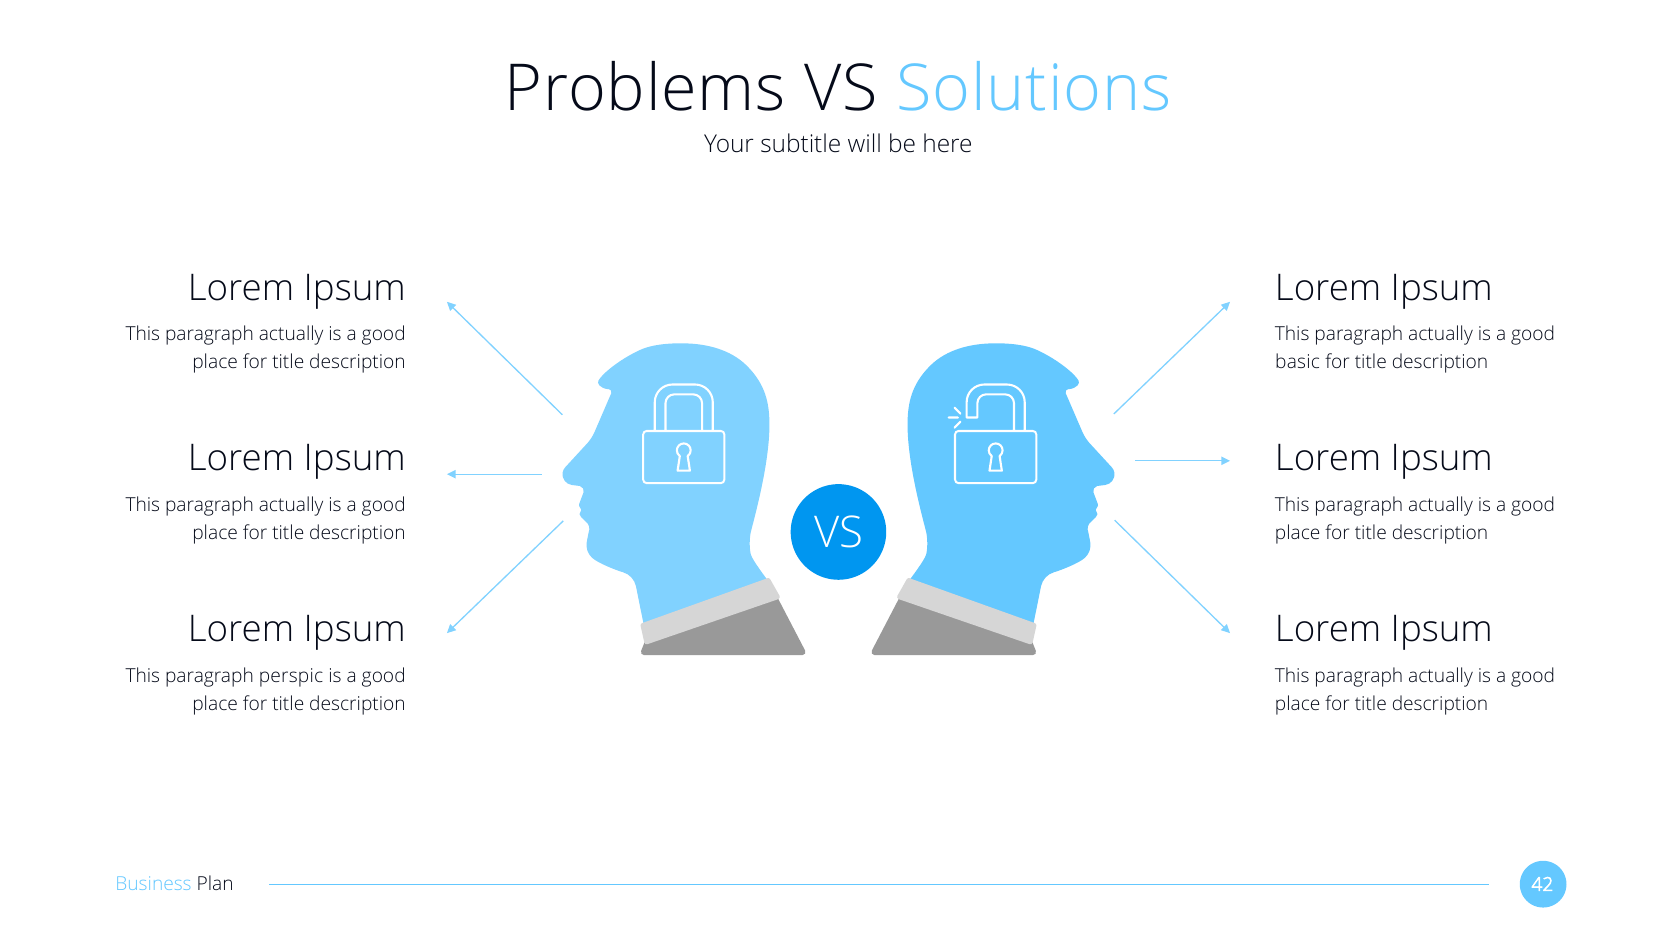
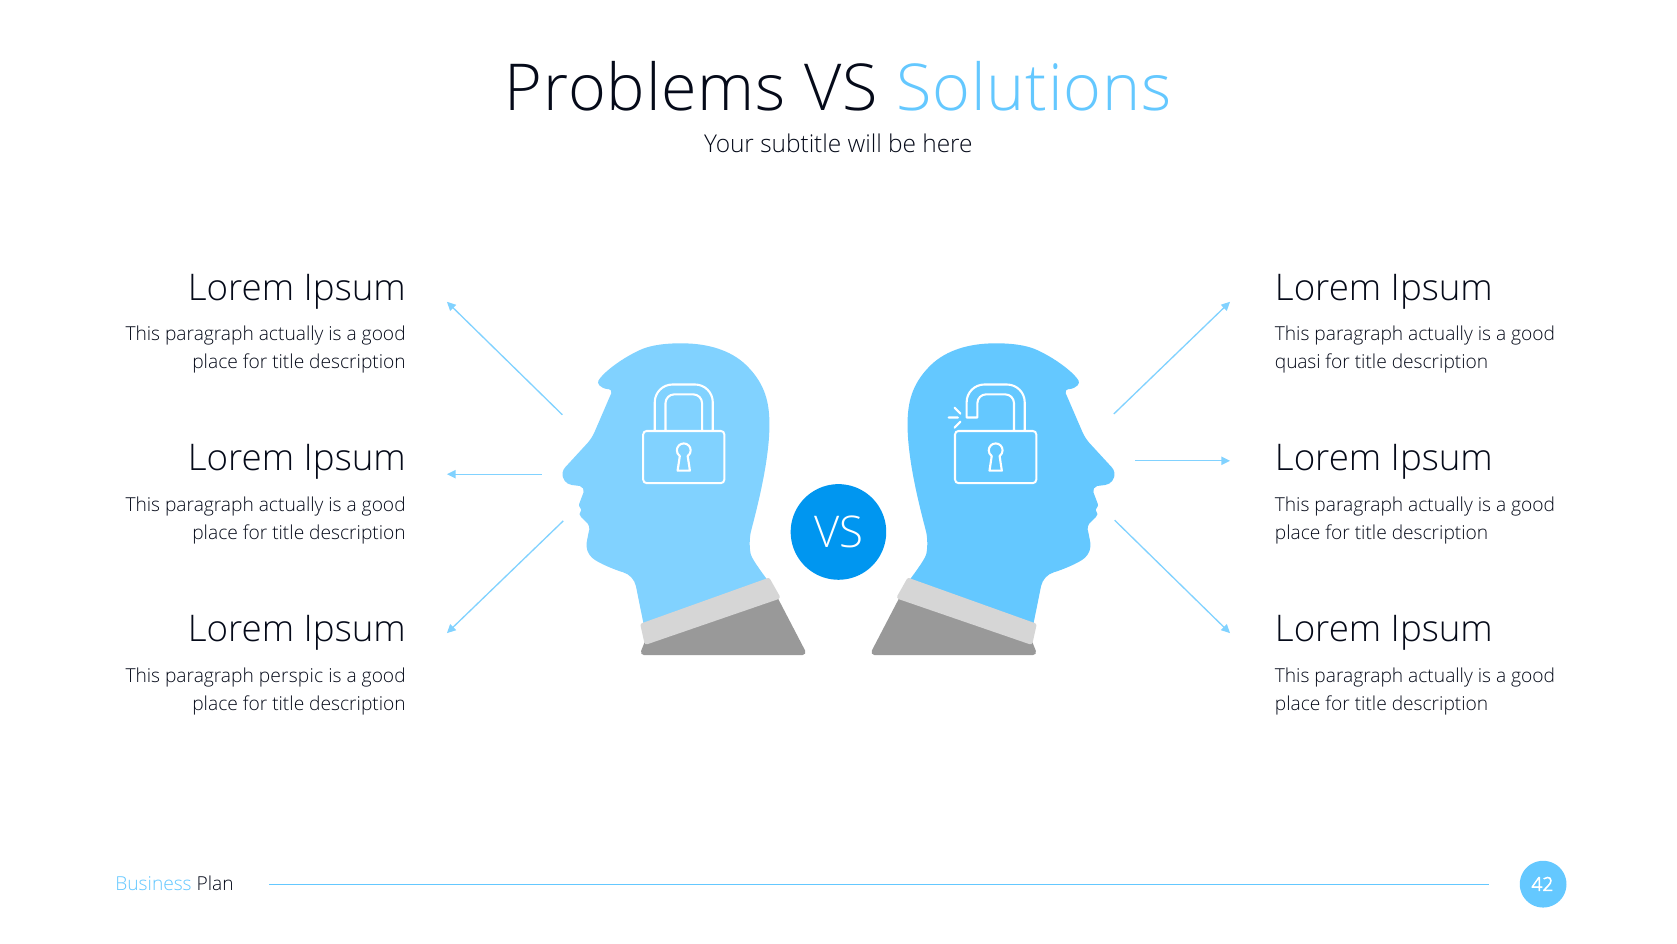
basic: basic -> quasi
